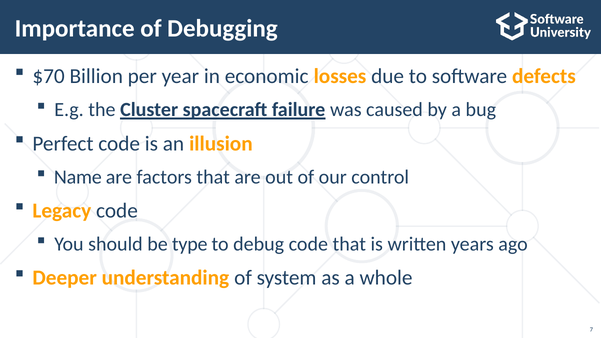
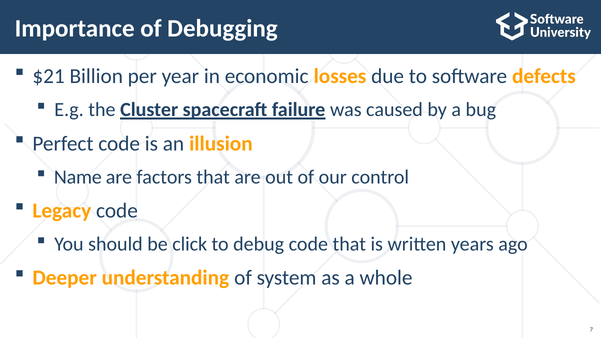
$70: $70 -> $21
type: type -> click
